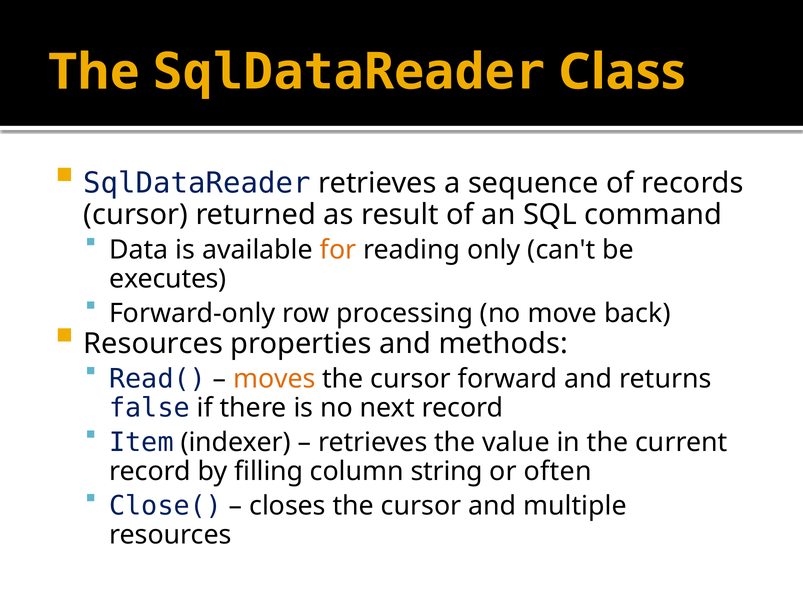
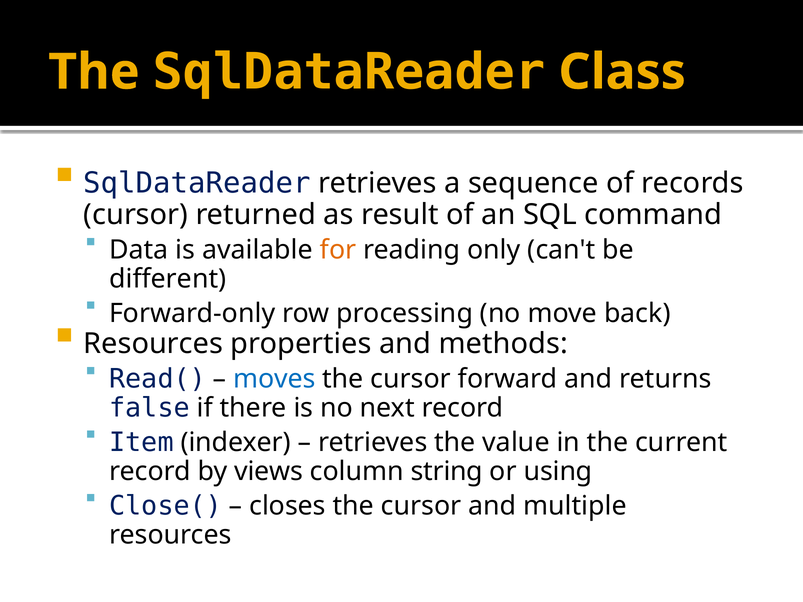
executes: executes -> different
moves colour: orange -> blue
filling: filling -> views
often: often -> using
